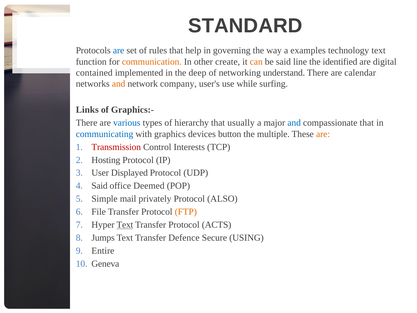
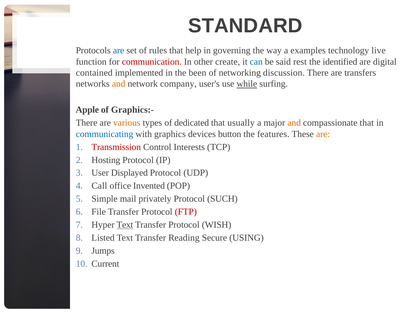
technology text: text -> live
communication colour: orange -> red
can colour: orange -> blue
line: line -> rest
deep: deep -> been
understand: understand -> discussion
calendar: calendar -> transfers
while underline: none -> present
Links: Links -> Apple
various colour: blue -> orange
hierarchy: hierarchy -> dedicated
and at (294, 123) colour: blue -> orange
multiple: multiple -> features
Said at (99, 186): Said -> Call
Deemed: Deemed -> Invented
ALSO: ALSO -> SUCH
FTP colour: orange -> red
ACTS: ACTS -> WISH
Jumps: Jumps -> Listed
Defence: Defence -> Reading
Entire: Entire -> Jumps
Geneva: Geneva -> Current
